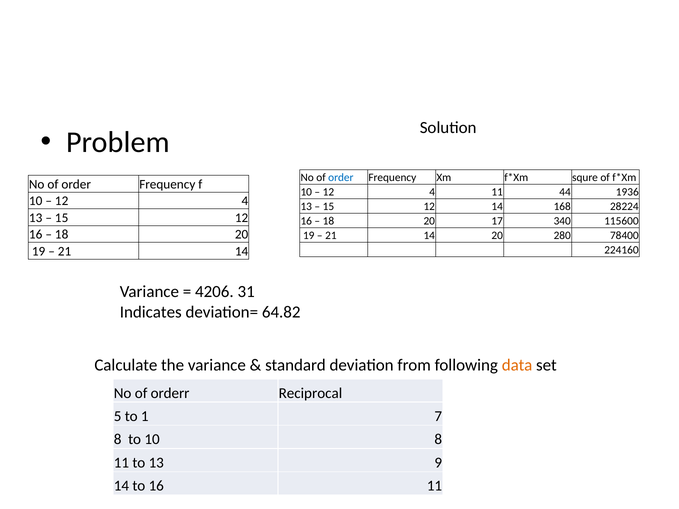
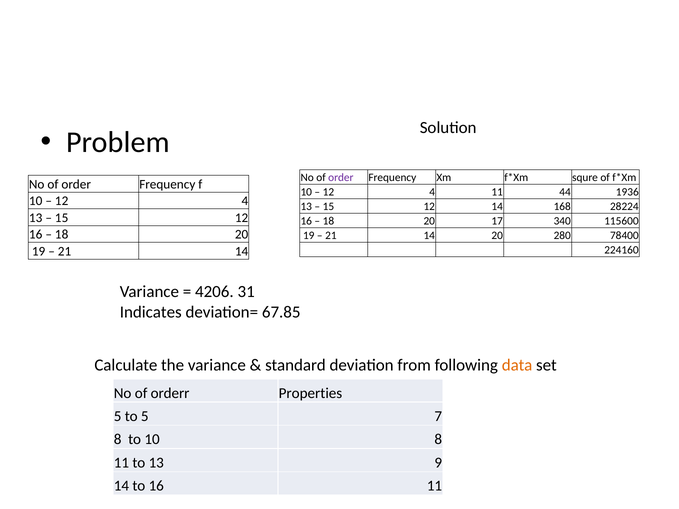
order at (341, 177) colour: blue -> purple
64.82: 64.82 -> 67.85
Reciprocal: Reciprocal -> Properties
to 1: 1 -> 5
